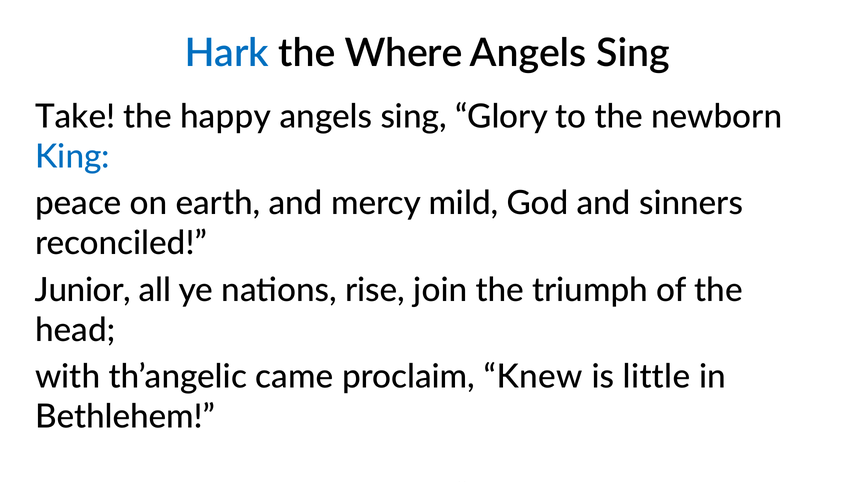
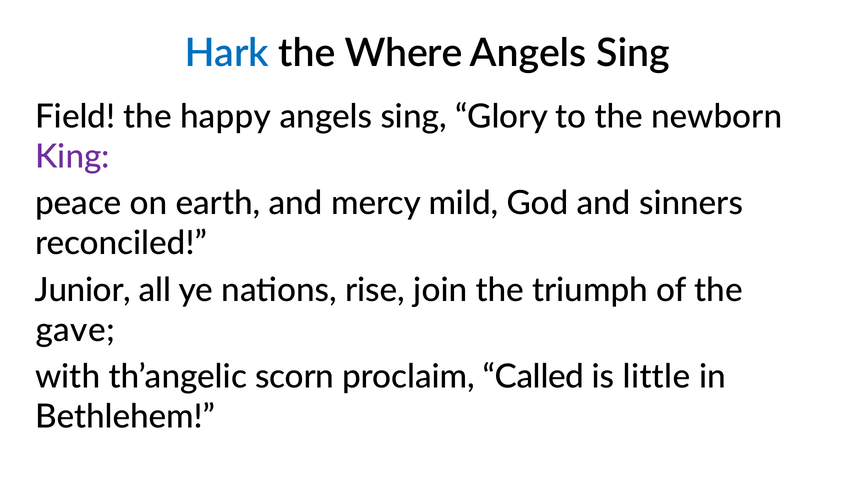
Take: Take -> Field
King at (73, 157) colour: blue -> purple
head: head -> gave
came: came -> scorn
Knew: Knew -> Called
